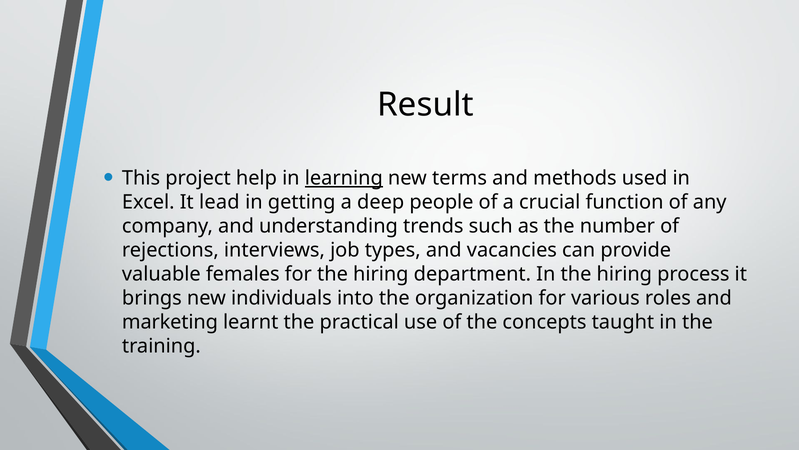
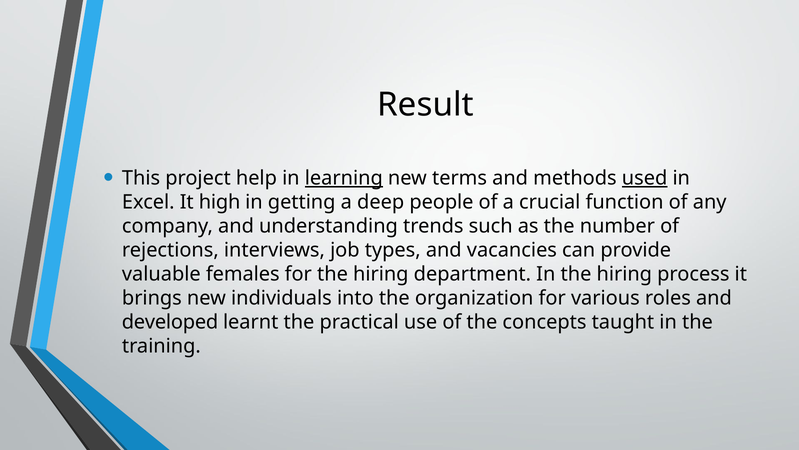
used underline: none -> present
lead: lead -> high
marketing: marketing -> developed
